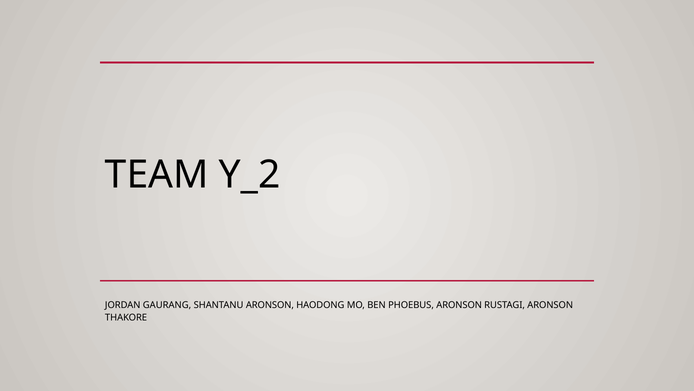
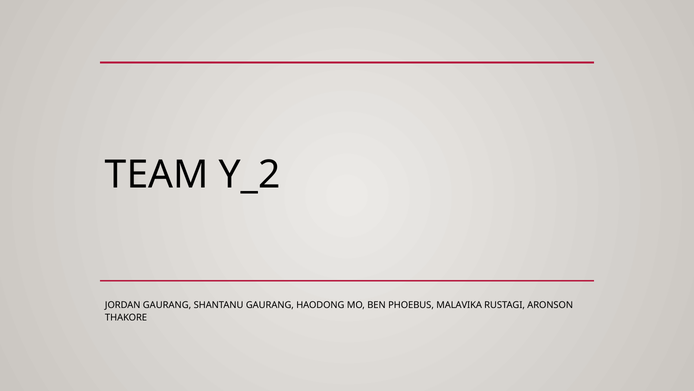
SHANTANU ARONSON: ARONSON -> GAURANG
PHOEBUS ARONSON: ARONSON -> MALAVIKA
